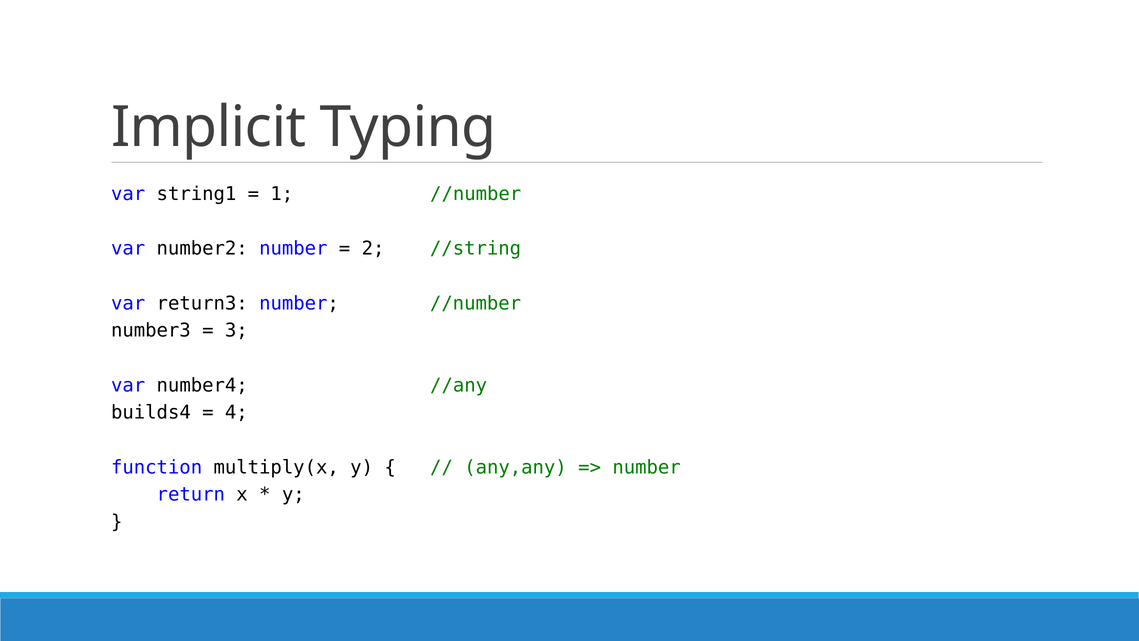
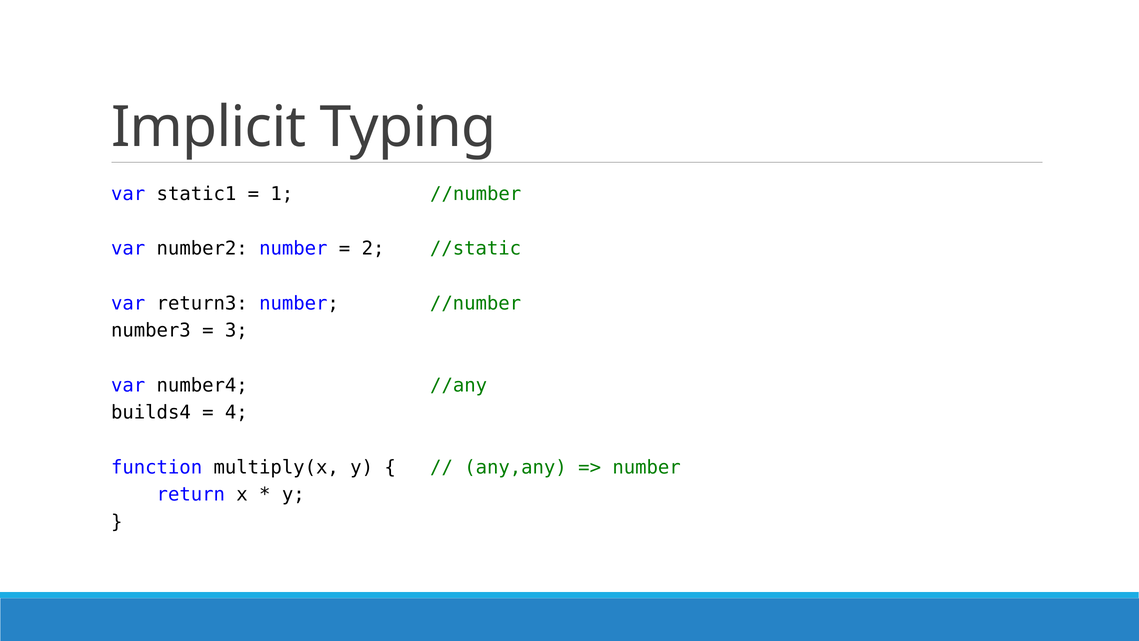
string1: string1 -> static1
//string: //string -> //static
